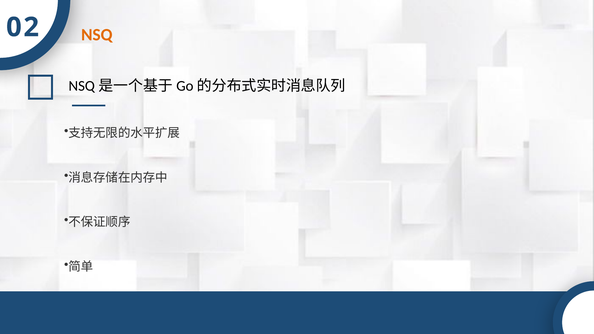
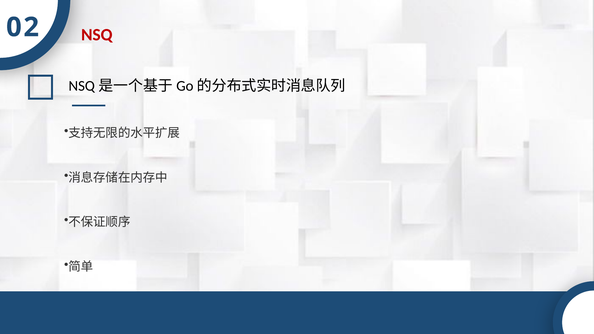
NSQ colour: orange -> red
